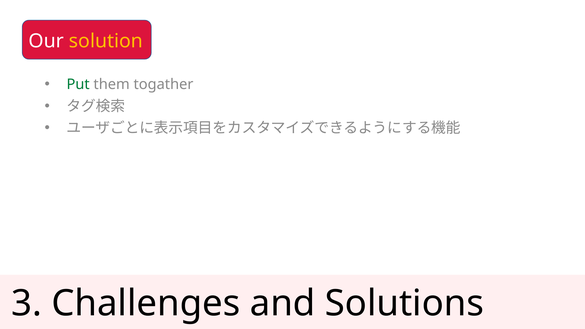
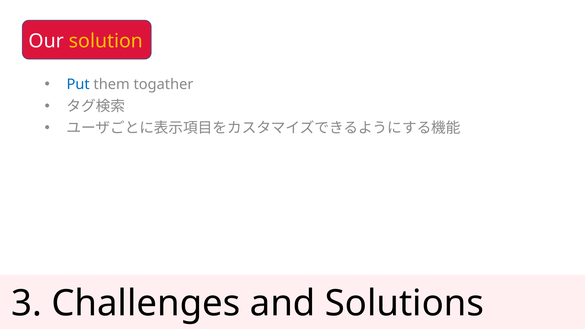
Put colour: green -> blue
